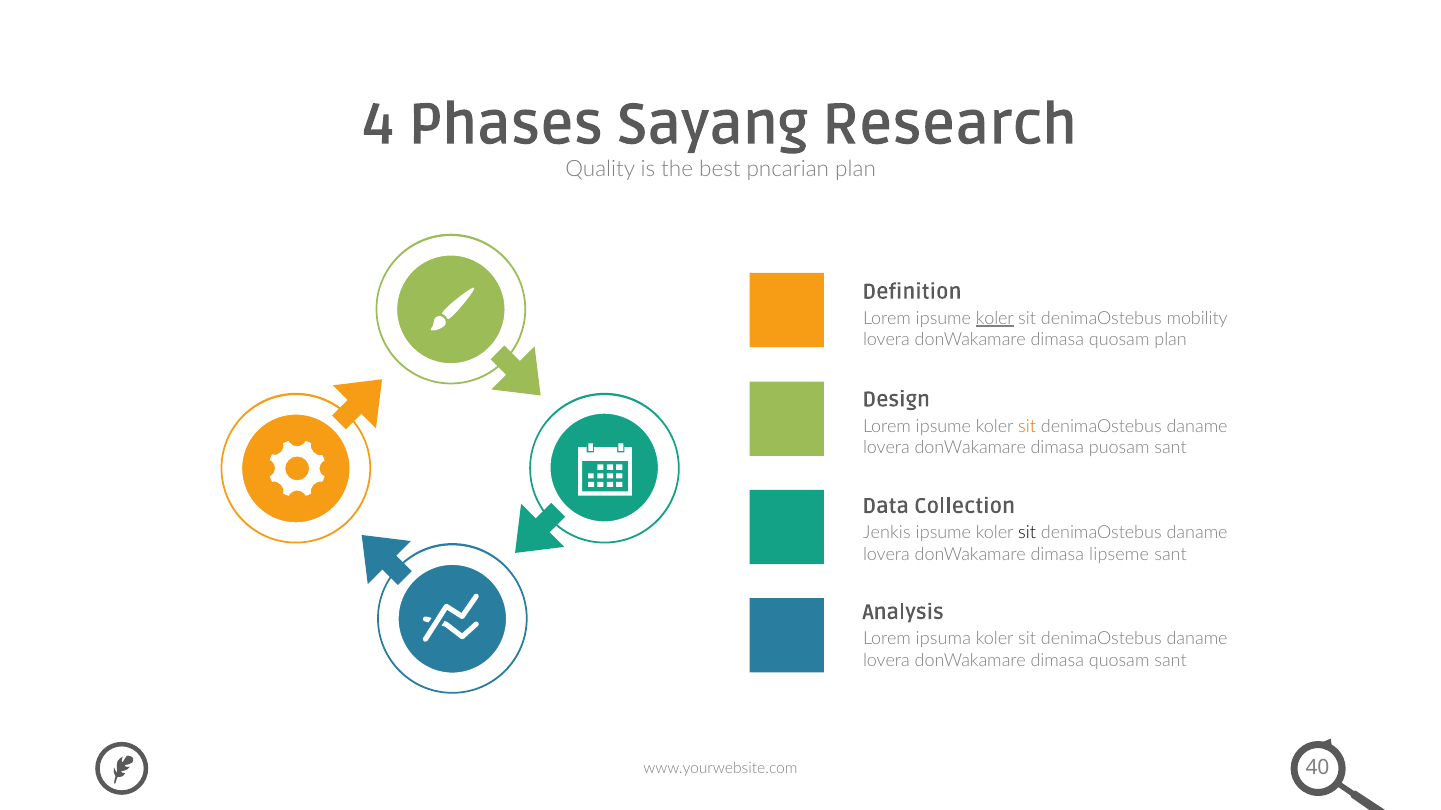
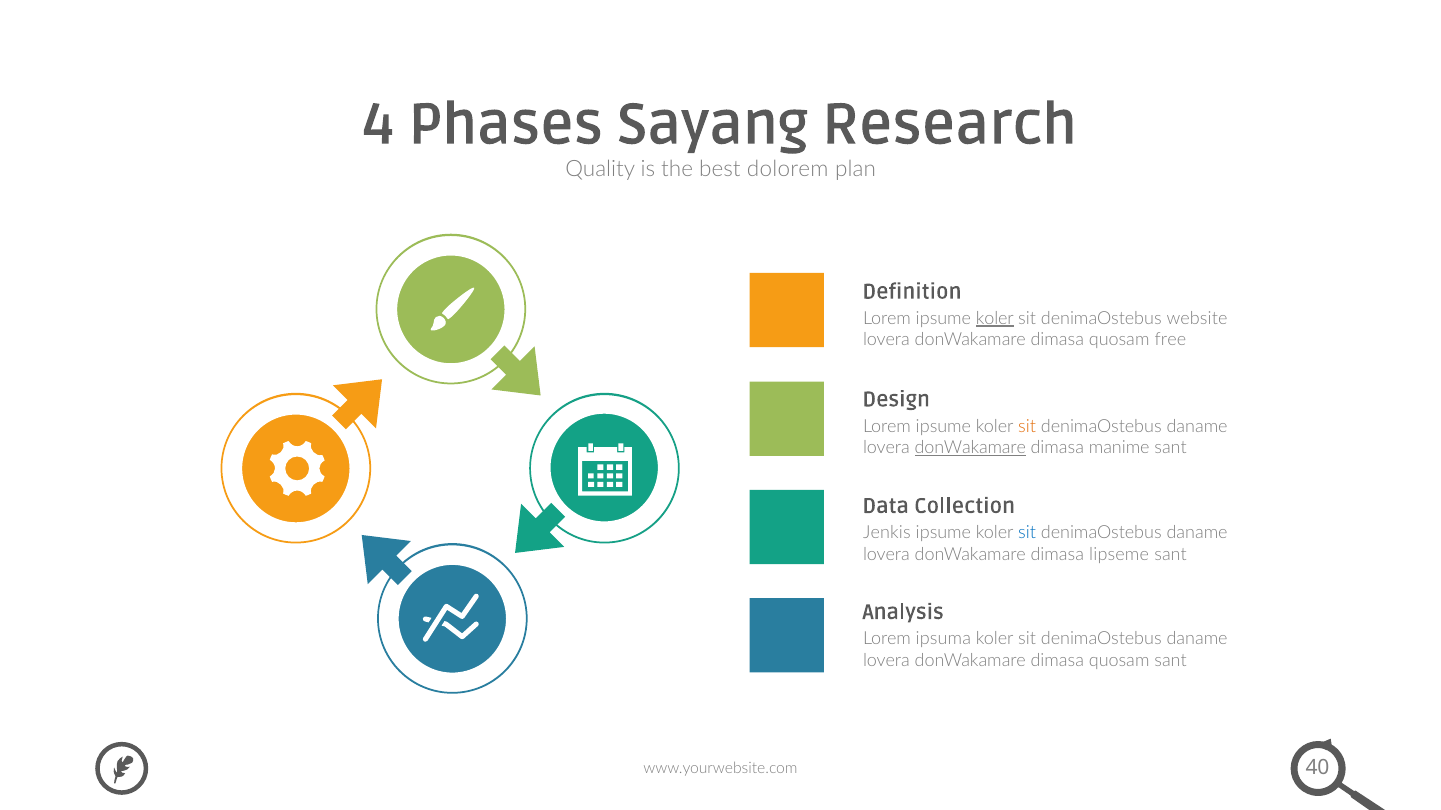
pncarian: pncarian -> dolorem
mobility: mobility -> website
quosam plan: plan -> free
donWakamare at (970, 448) underline: none -> present
puosam: puosam -> manime
sit at (1027, 533) colour: black -> blue
